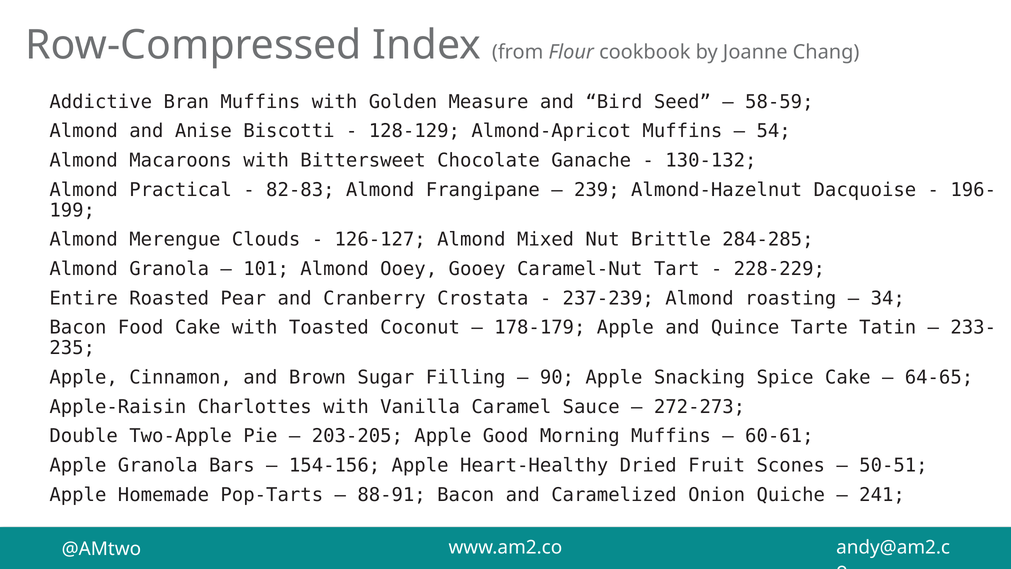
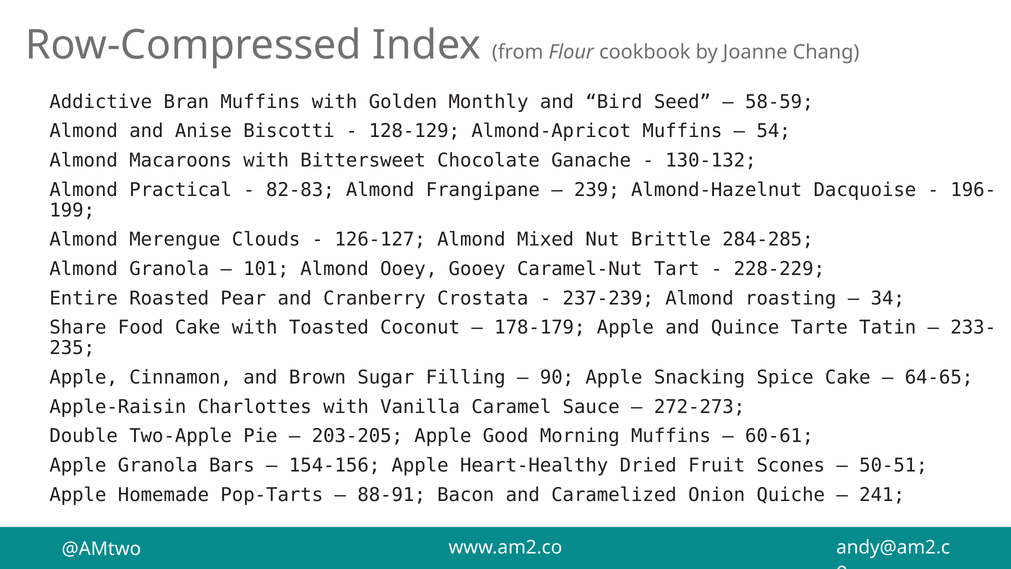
Measure: Measure -> Monthly
Bacon at (78, 327): Bacon -> Share
